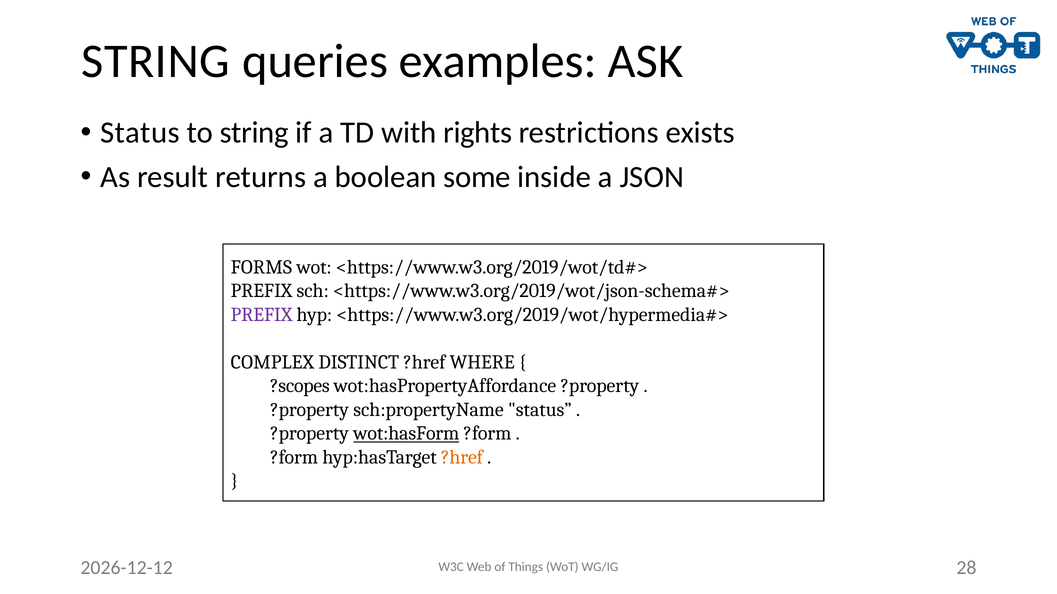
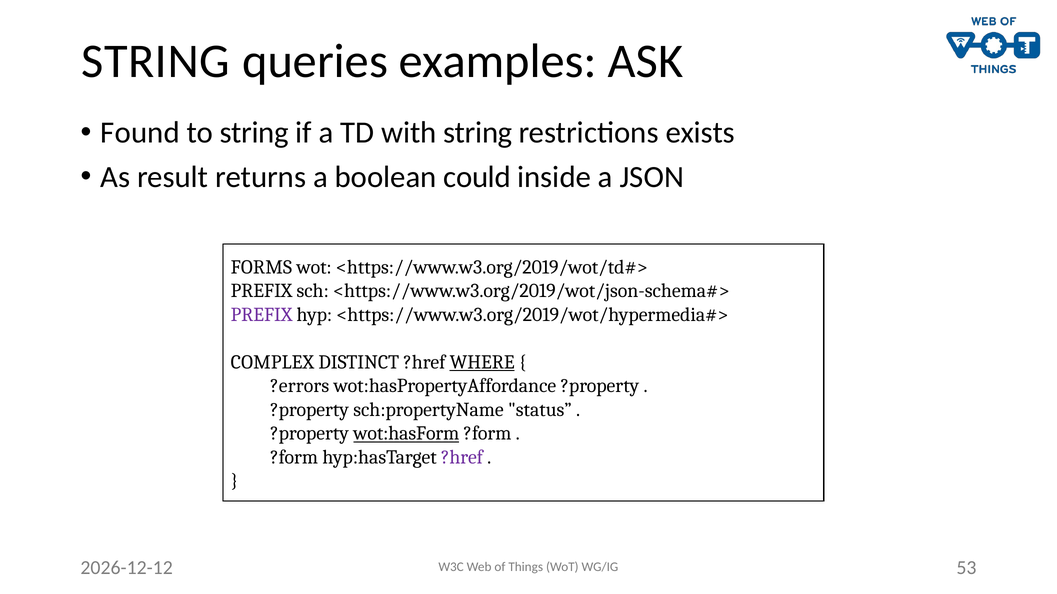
Status at (140, 133): Status -> Found
with rights: rights -> string
some: some -> could
WHERE underline: none -> present
?scopes: ?scopes -> ?errors
?href at (462, 458) colour: orange -> purple
28: 28 -> 53
